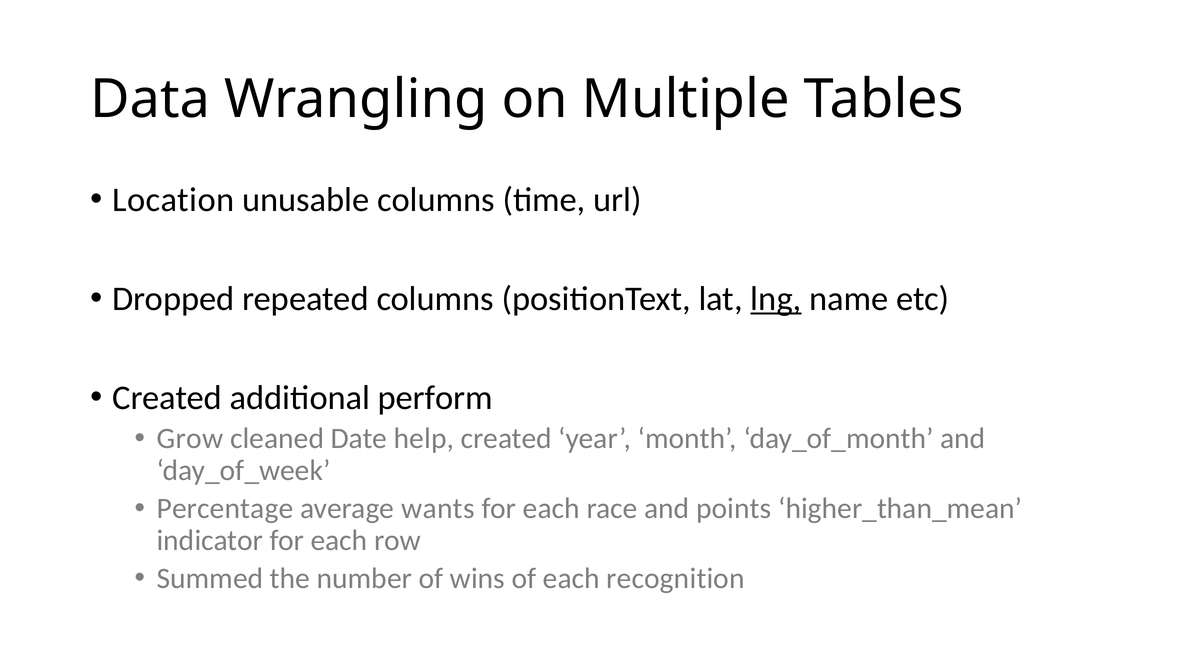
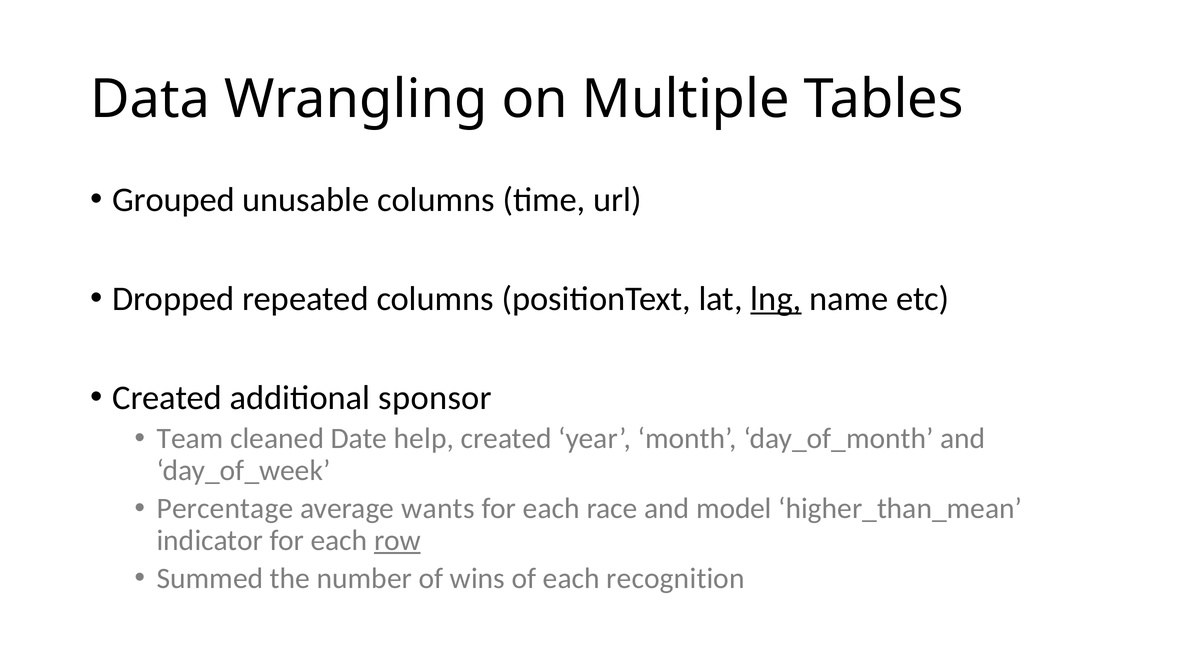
Location: Location -> Grouped
perform: perform -> sponsor
Grow: Grow -> Team
points: points -> model
row underline: none -> present
